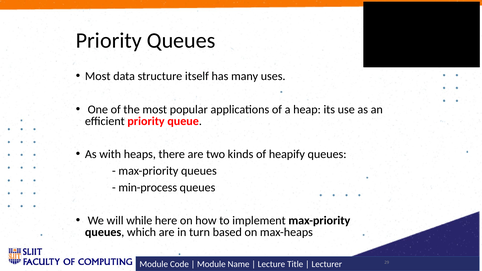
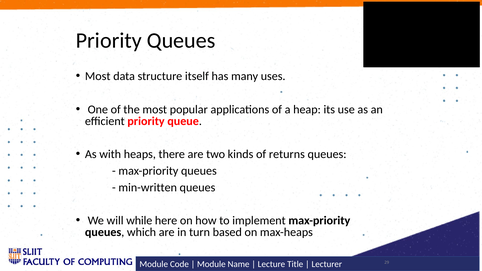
heapify: heapify -> returns
min-process: min-process -> min-written
